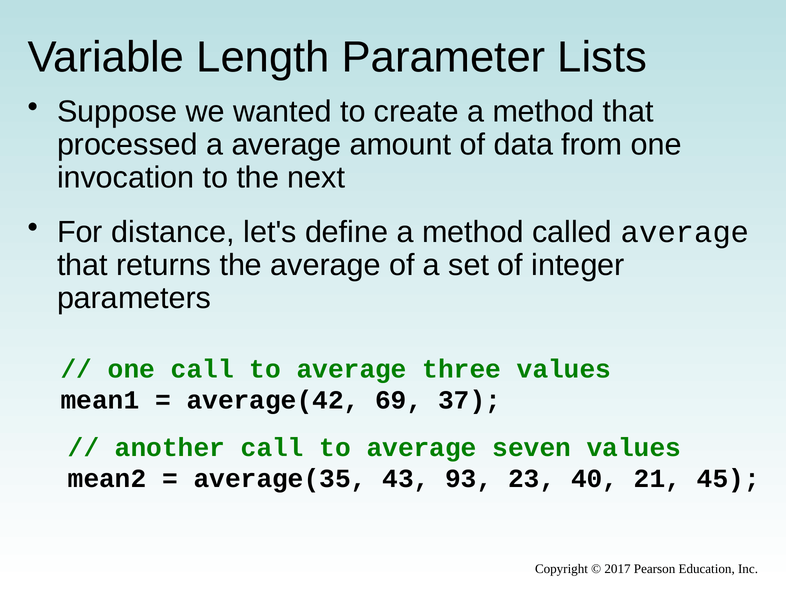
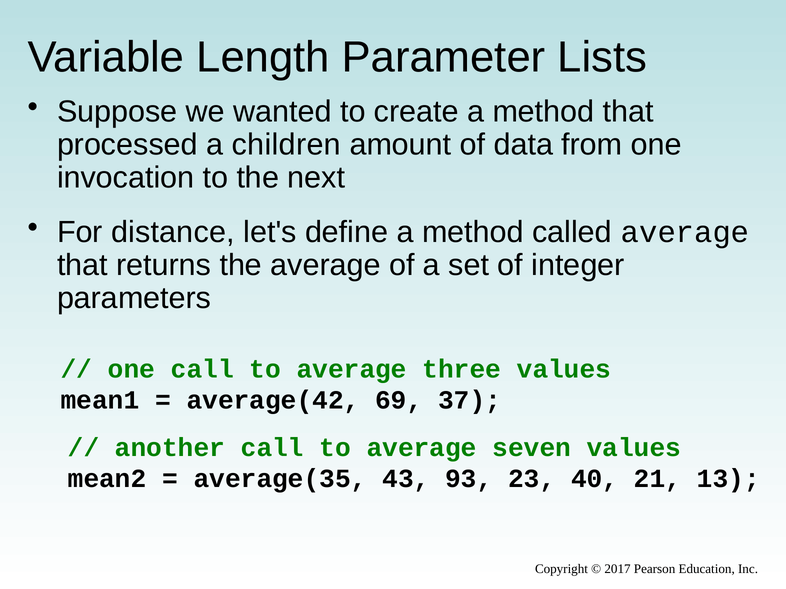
a average: average -> children
45: 45 -> 13
